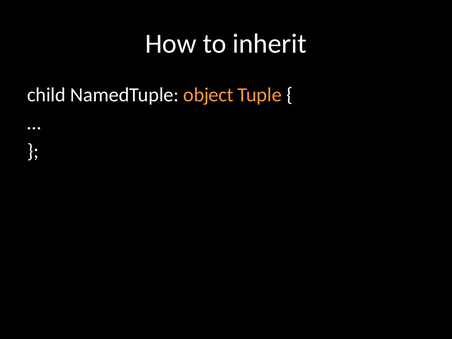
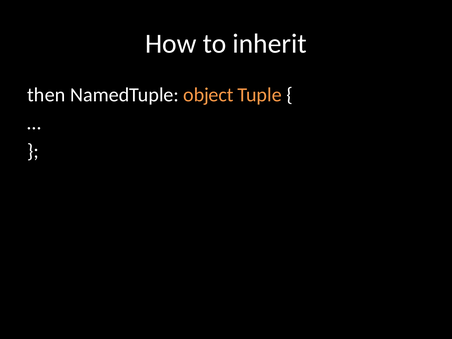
child: child -> then
